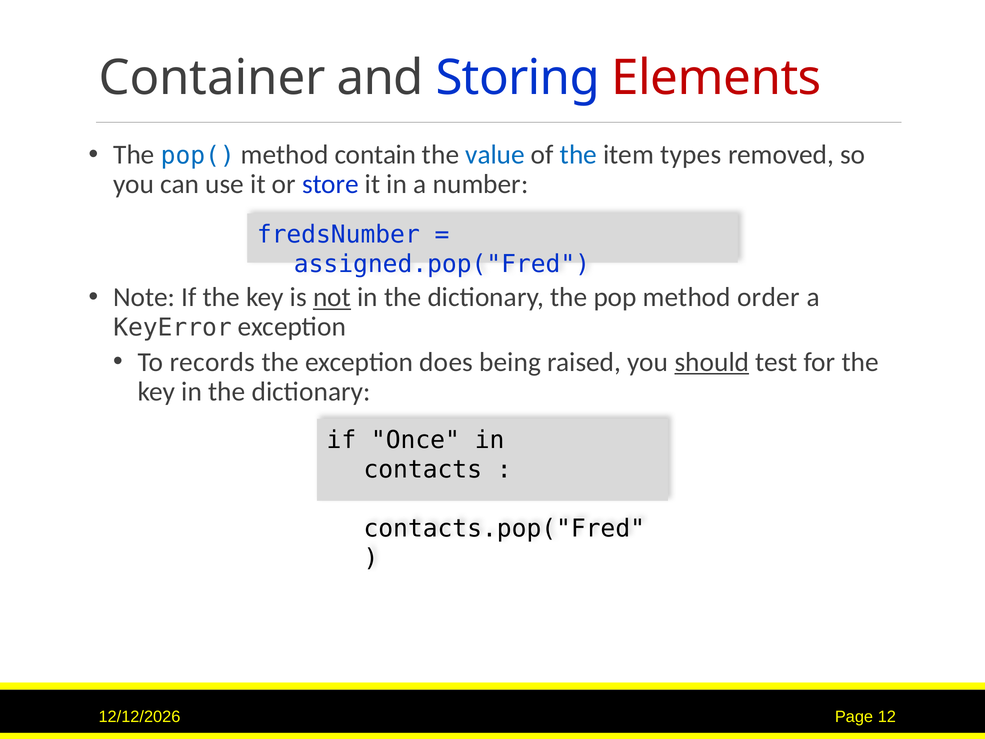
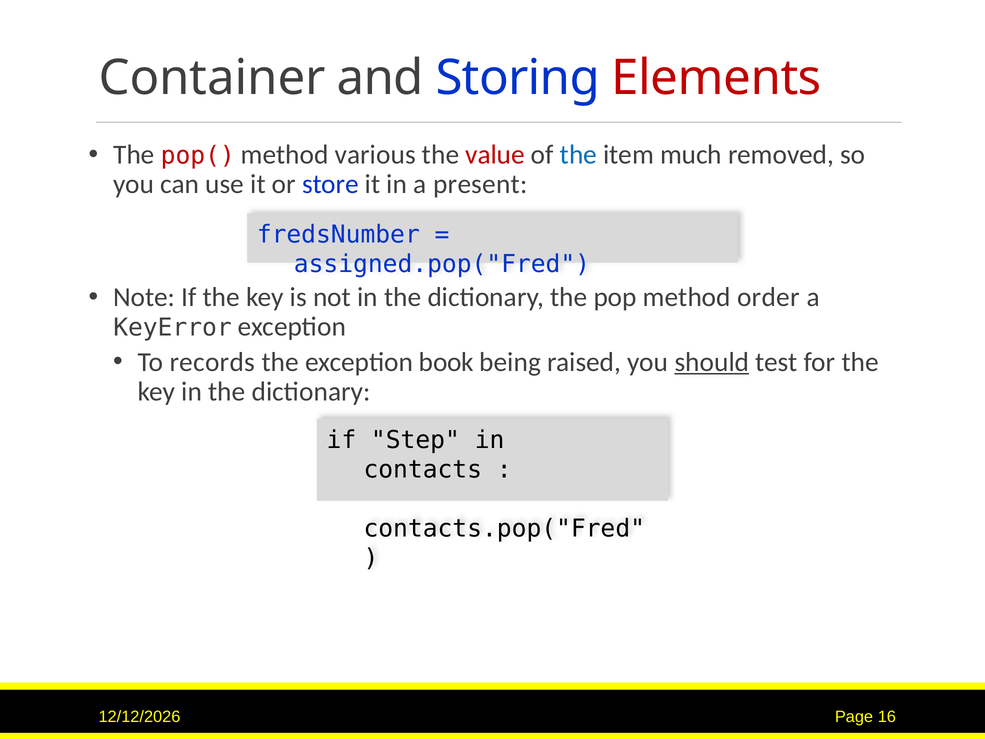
pop( colour: blue -> red
contain: contain -> various
value colour: blue -> red
types: types -> much
number: number -> present
not underline: present -> none
does: does -> book
Once: Once -> Step
12: 12 -> 16
